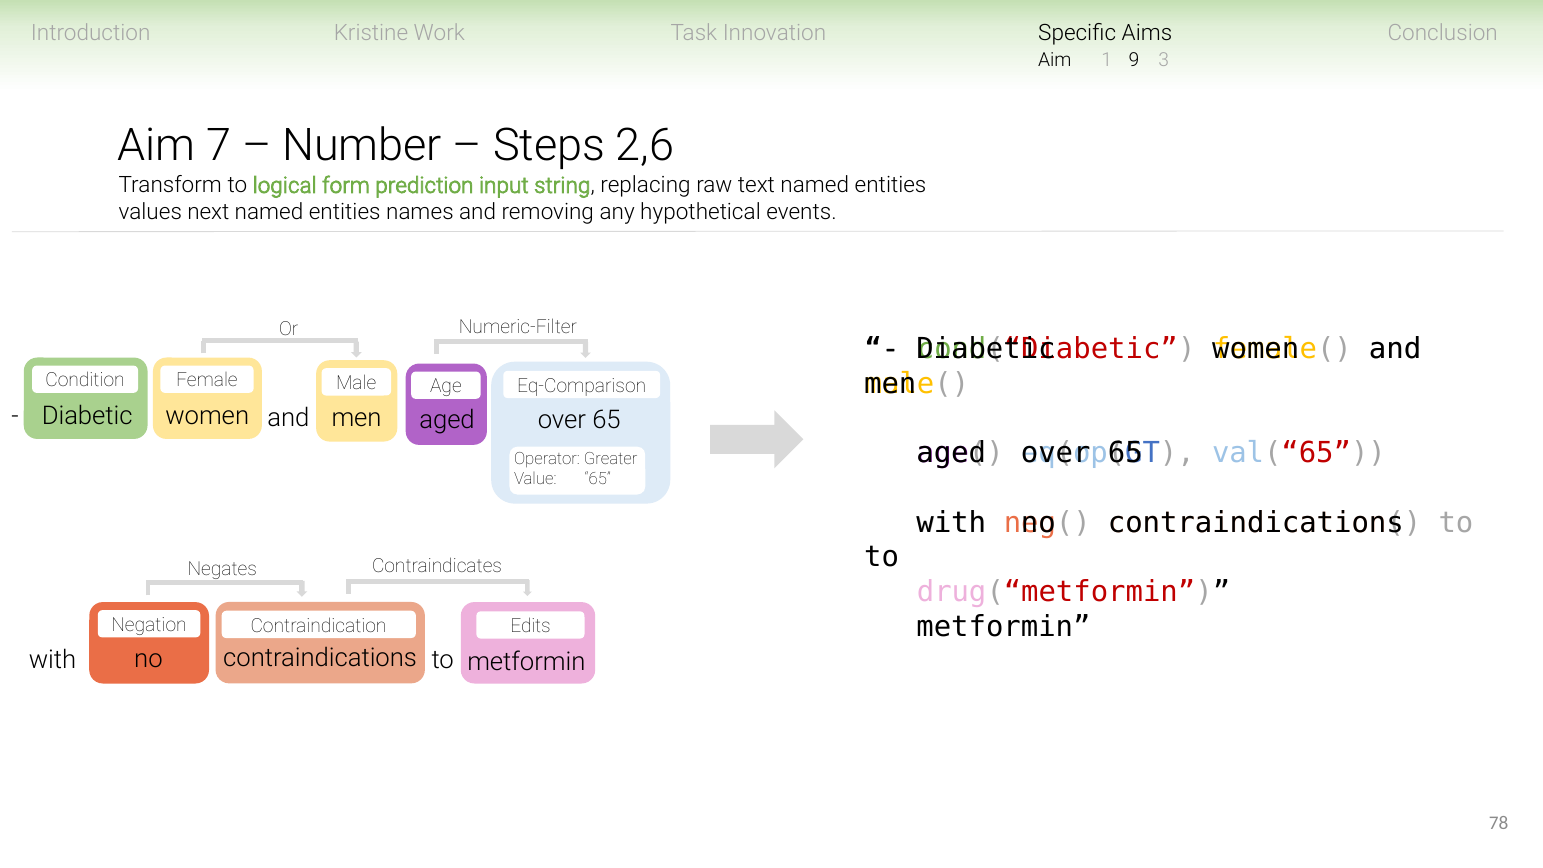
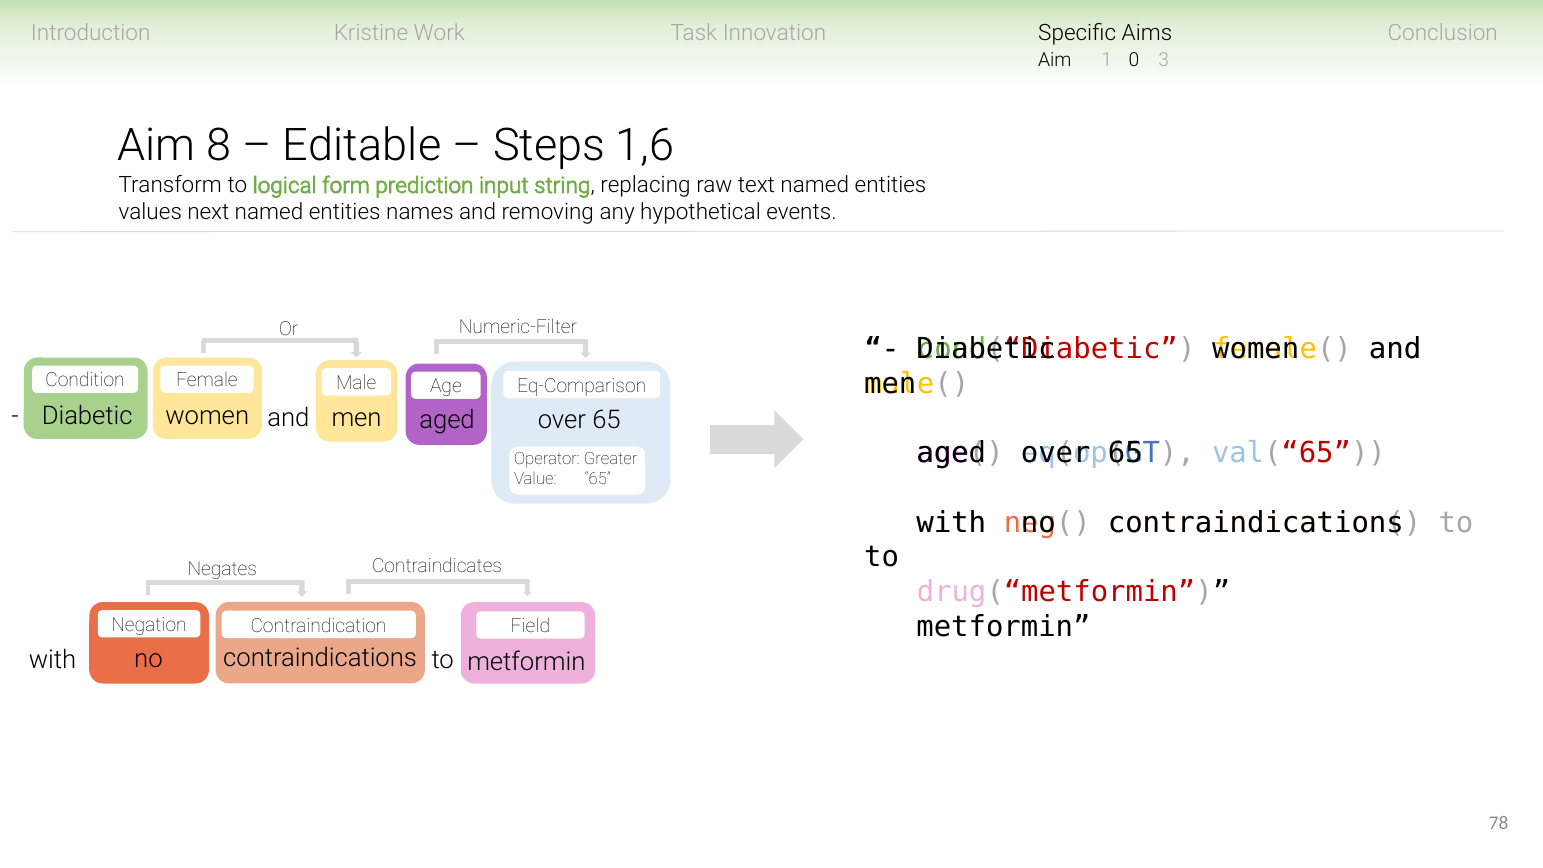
9: 9 -> 0
7: 7 -> 8
Number: Number -> Editable
2,6: 2,6 -> 1,6
Edits: Edits -> Field
